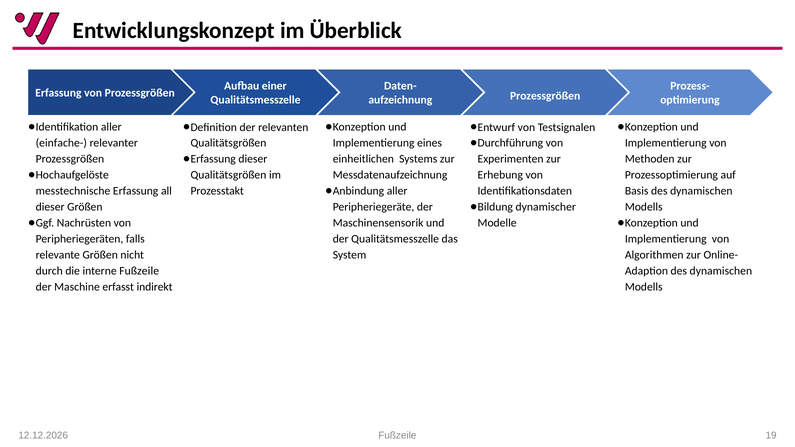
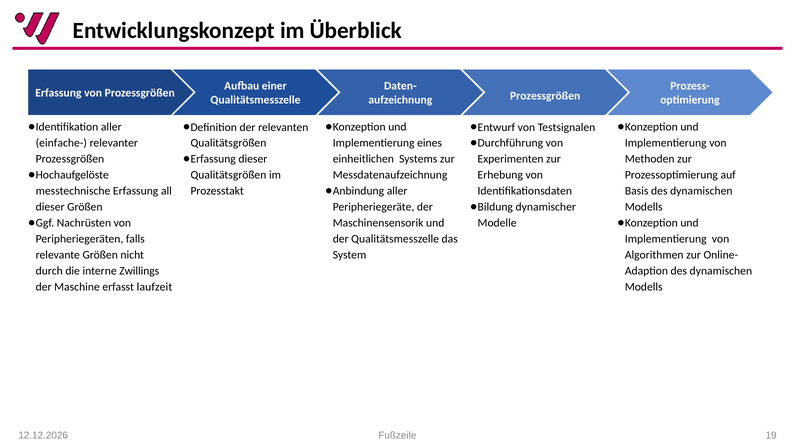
interne Fußzeile: Fußzeile -> Zwillings
indirekt: indirekt -> laufzeit
